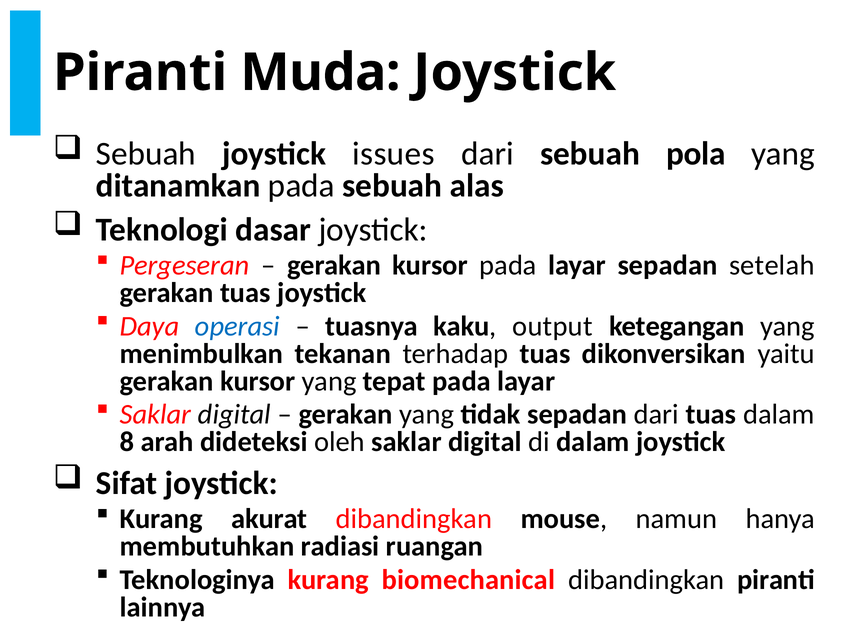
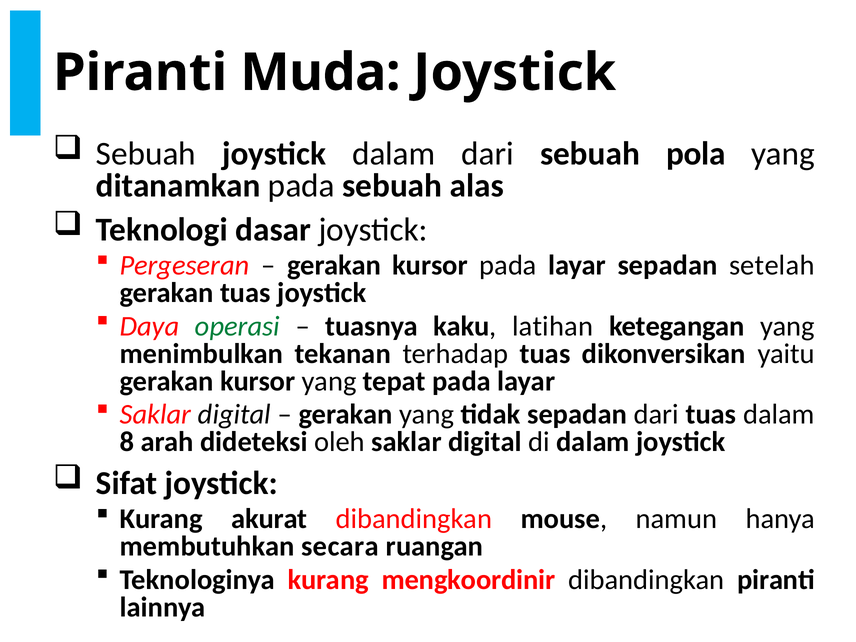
joystick issues: issues -> dalam
operasi colour: blue -> green
output: output -> latihan
radiasi: radiasi -> secara
biomechanical: biomechanical -> mengkoordinir
